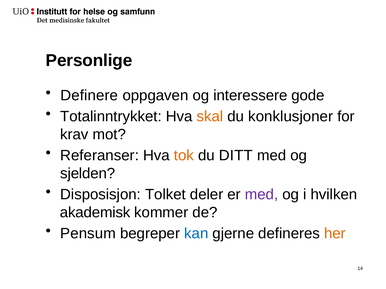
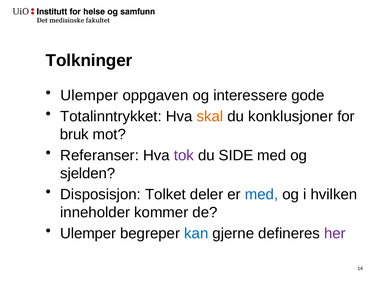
Personlige: Personlige -> Tolkninger
Definere at (89, 96): Definere -> Ulemper
krav: krav -> bruk
tok colour: orange -> purple
DITT: DITT -> SIDE
med at (262, 195) colour: purple -> blue
akademisk: akademisk -> inneholder
Pensum at (88, 234): Pensum -> Ulemper
her colour: orange -> purple
